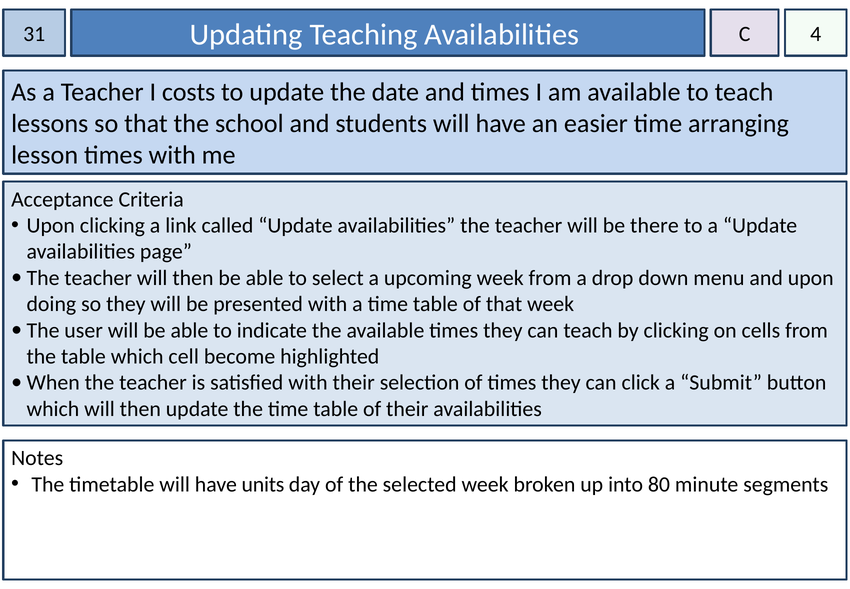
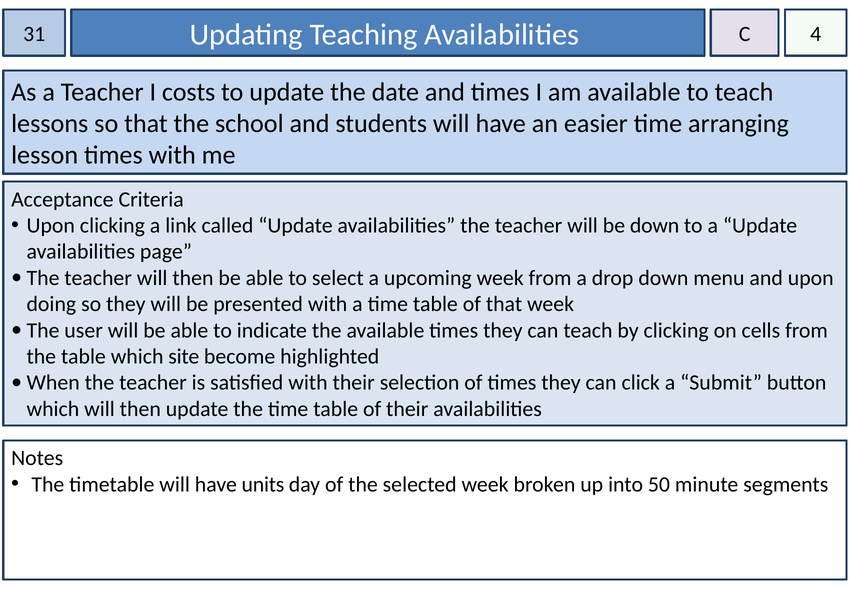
be there: there -> down
cell: cell -> site
80: 80 -> 50
